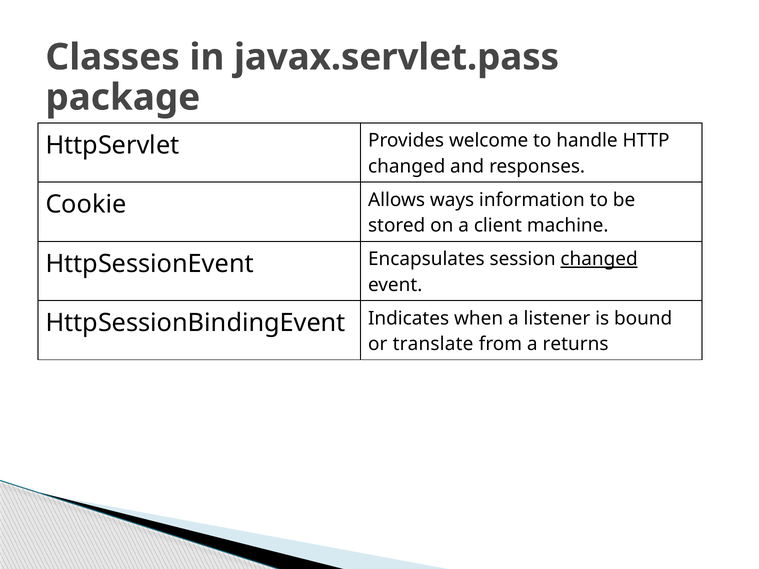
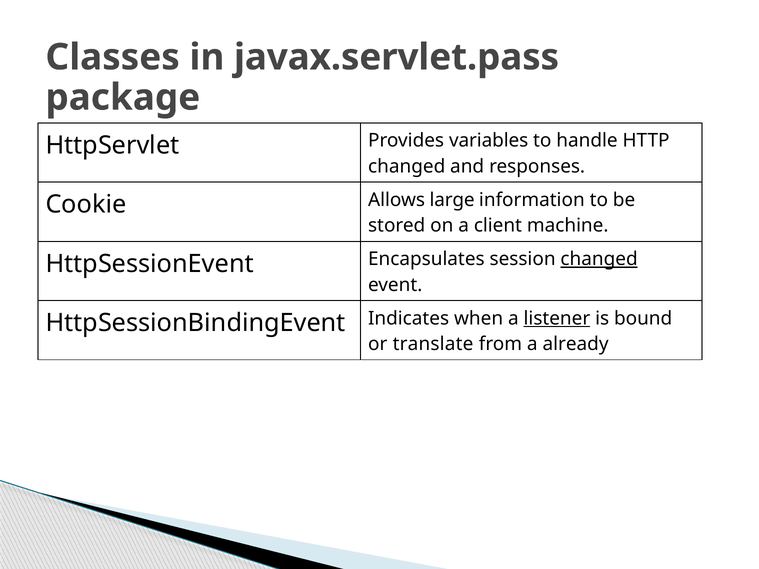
welcome: welcome -> variables
ways: ways -> large
listener underline: none -> present
returns: returns -> already
